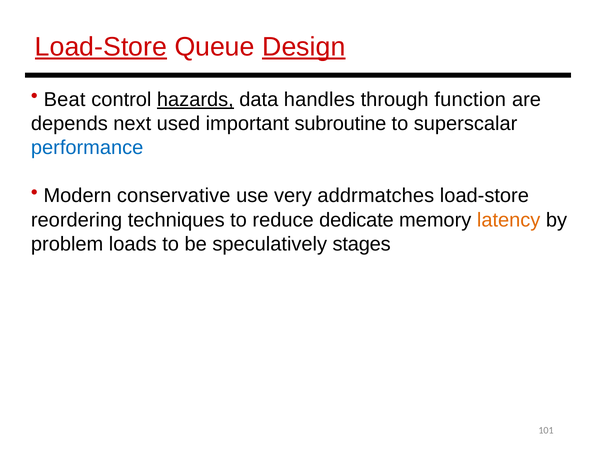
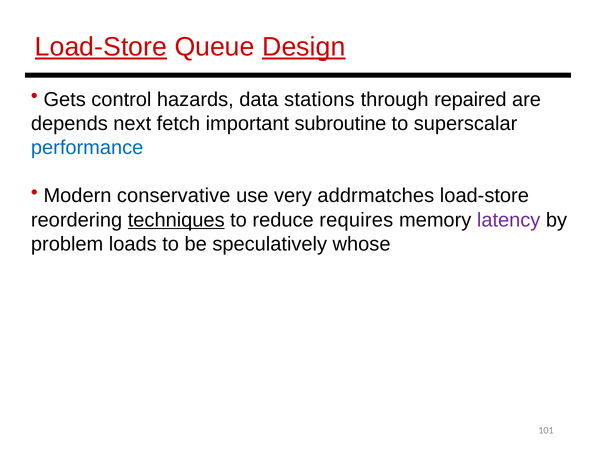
Beat: Beat -> Gets
hazards underline: present -> none
handles: handles -> stations
function: function -> repaired
used: used -> fetch
techniques underline: none -> present
dedicate: dedicate -> requires
latency colour: orange -> purple
stages: stages -> whose
